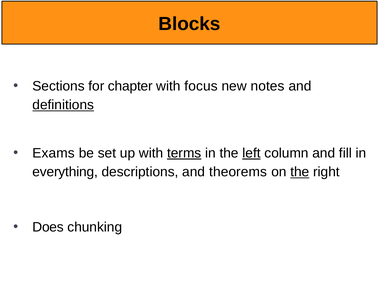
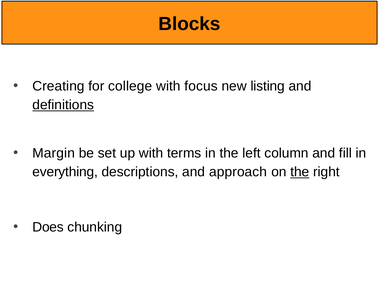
Sections: Sections -> Creating
chapter: chapter -> college
notes: notes -> listing
Exams: Exams -> Margin
terms underline: present -> none
left underline: present -> none
theorems: theorems -> approach
